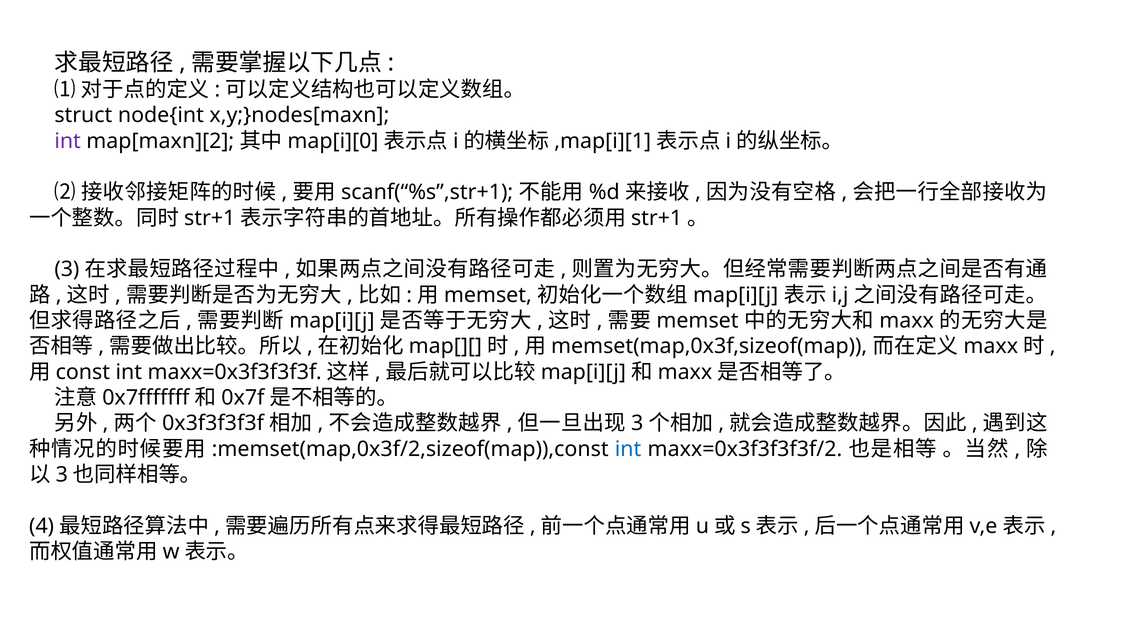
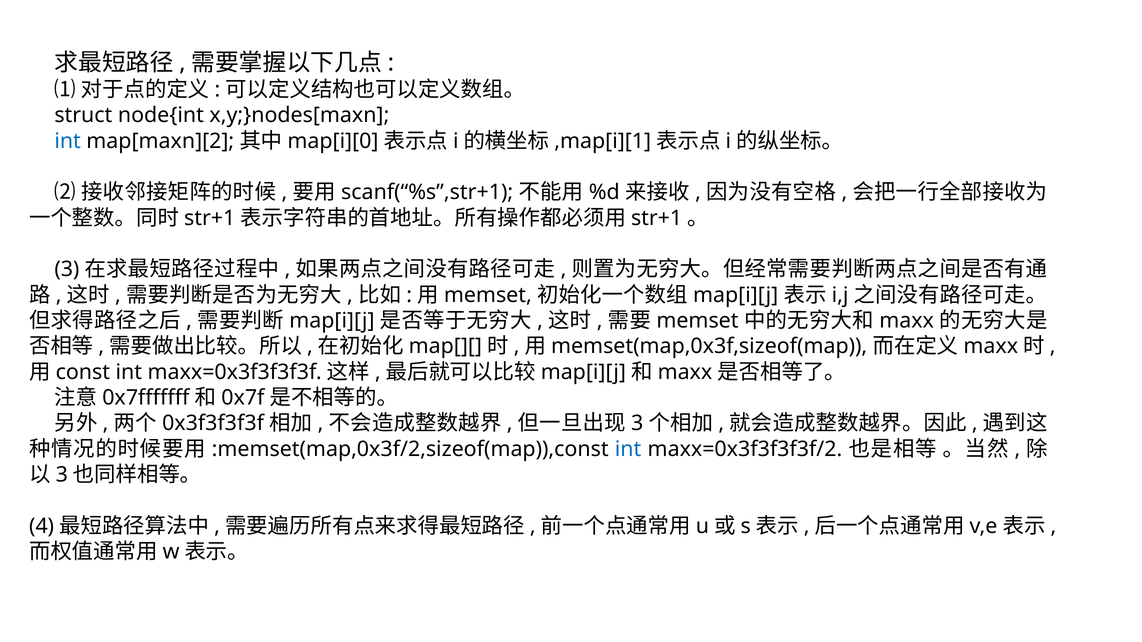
int at (68, 141) colour: purple -> blue
